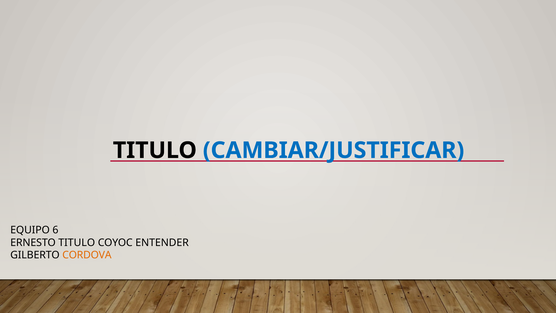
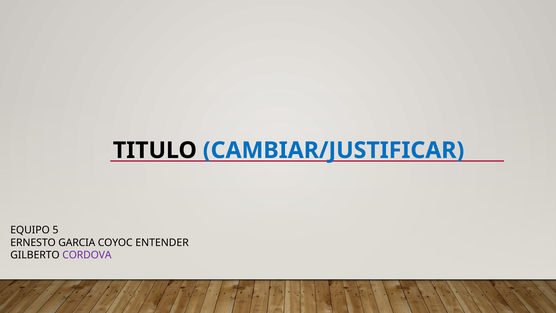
6: 6 -> 5
ERNESTO TITULO: TITULO -> GARCIA
CORDOVA colour: orange -> purple
